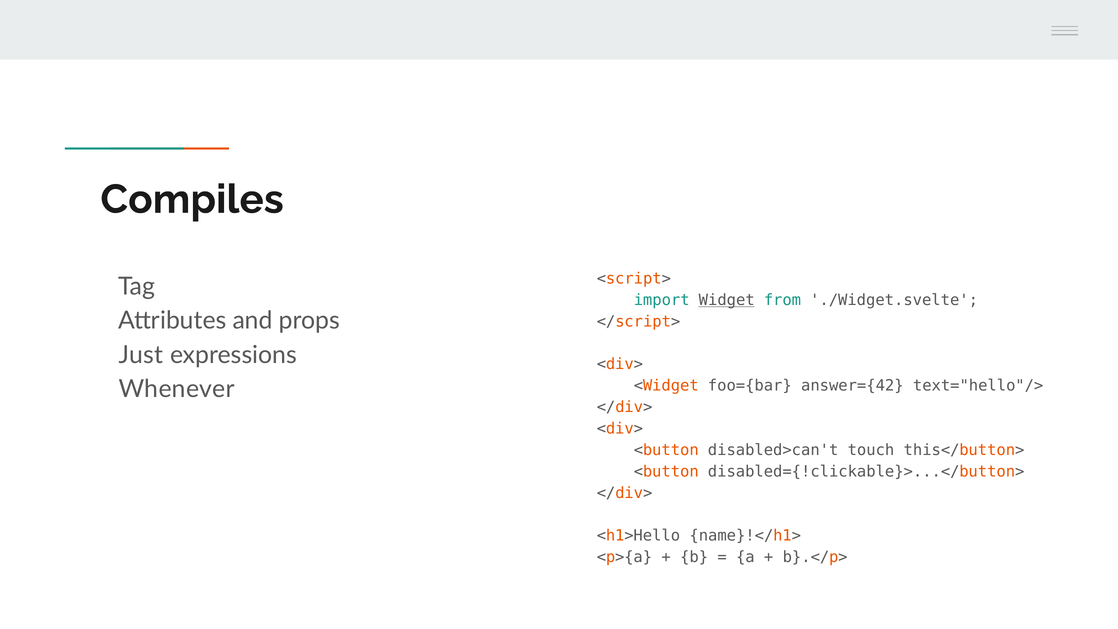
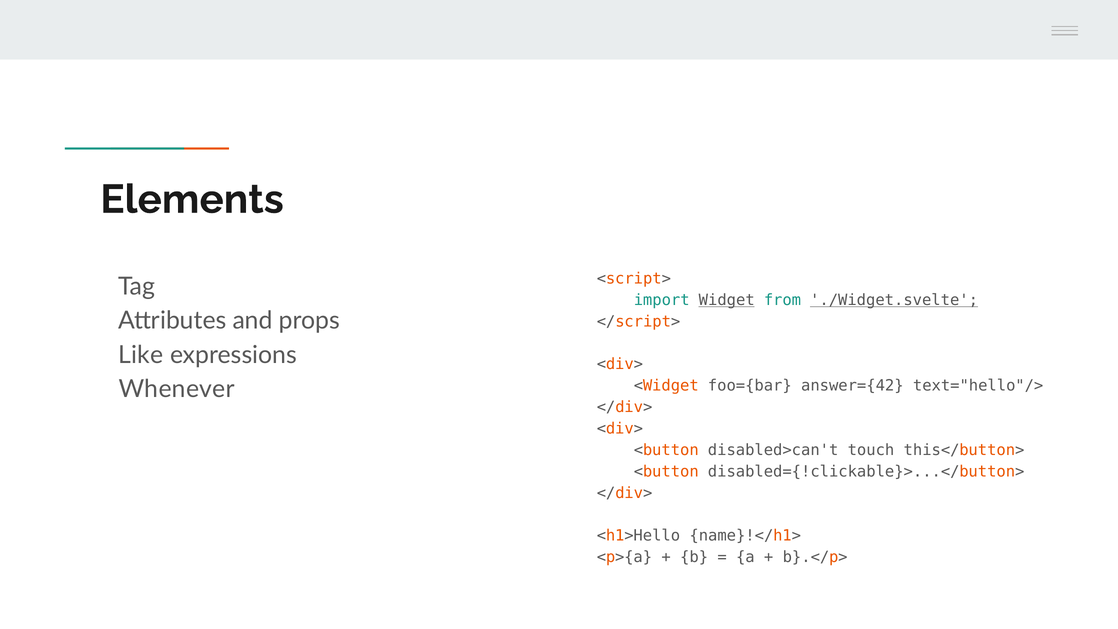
Compiles: Compiles -> Elements
./Widget.svelte underline: none -> present
Just: Just -> Like
